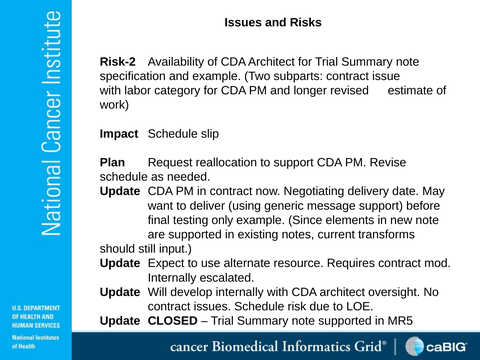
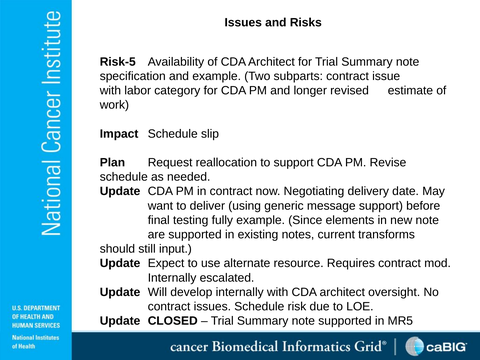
Risk-2: Risk-2 -> Risk-5
only: only -> fully
